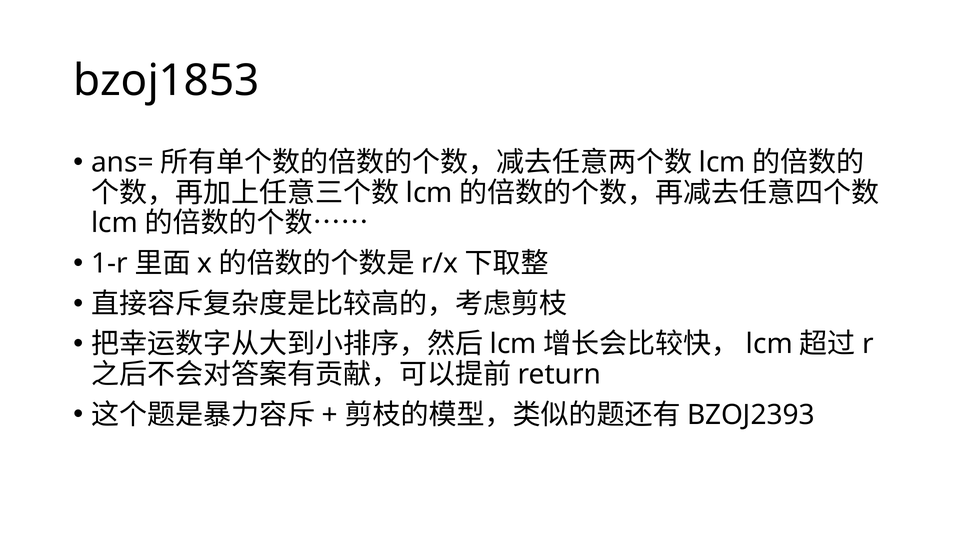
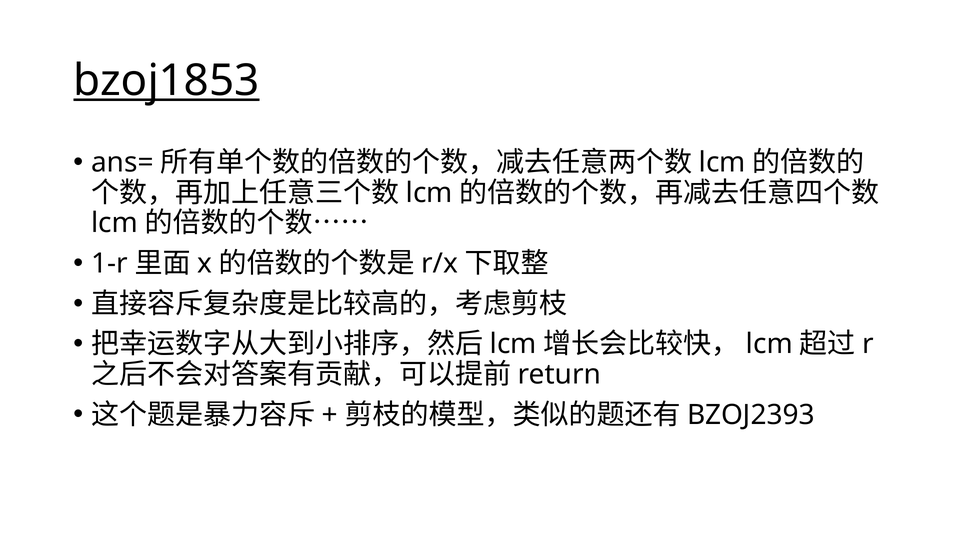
bzoj1853 underline: none -> present
